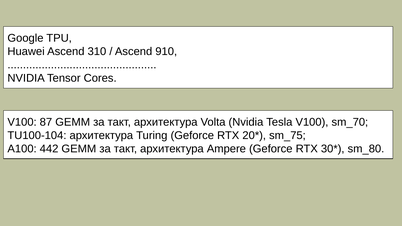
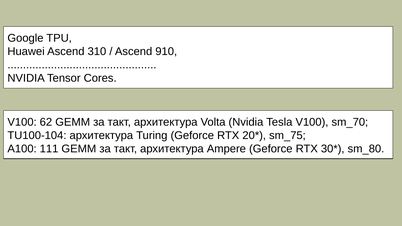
87: 87 -> 62
442: 442 -> 111
